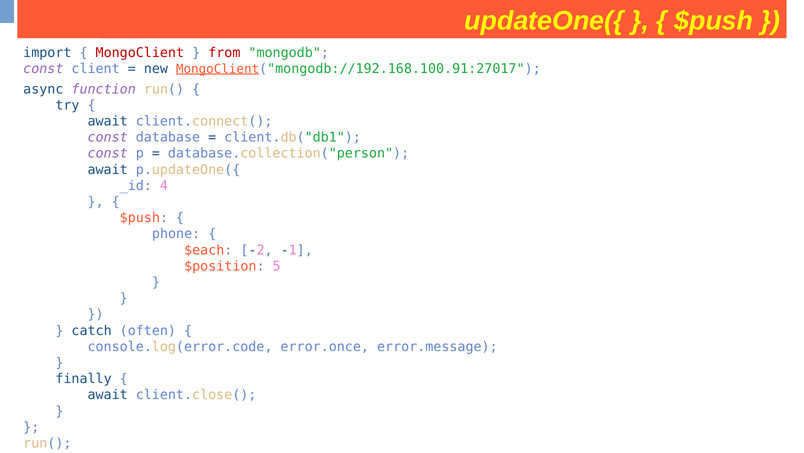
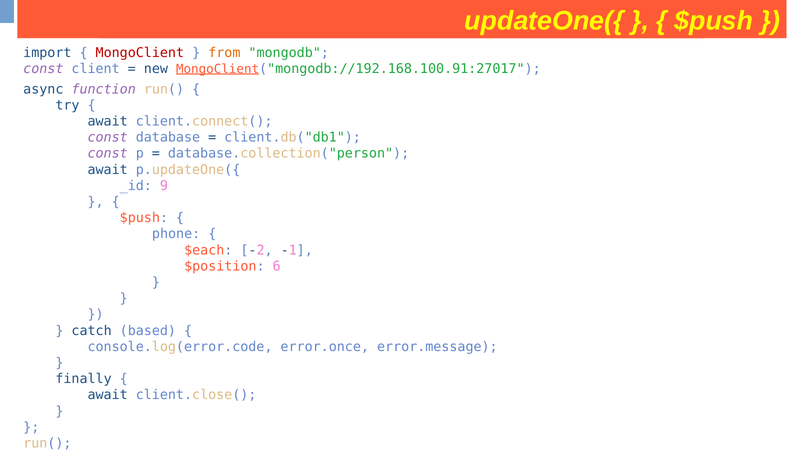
from colour: red -> orange
4: 4 -> 9
5: 5 -> 6
often: often -> based
